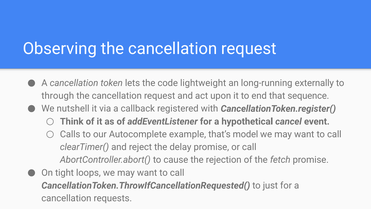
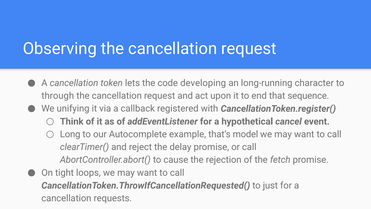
lightweight: lightweight -> developing
externally: externally -> character
nutshell: nutshell -> unifying
Calls: Calls -> Long
